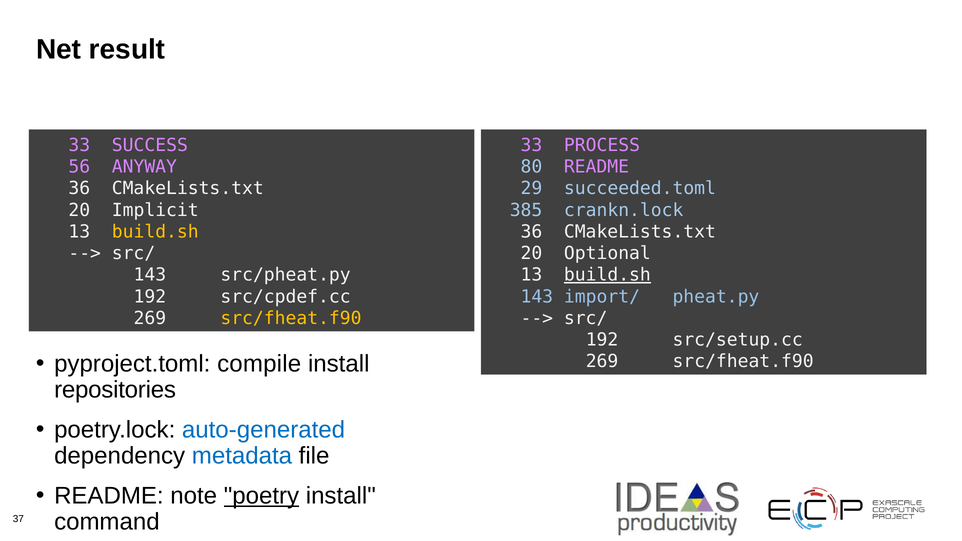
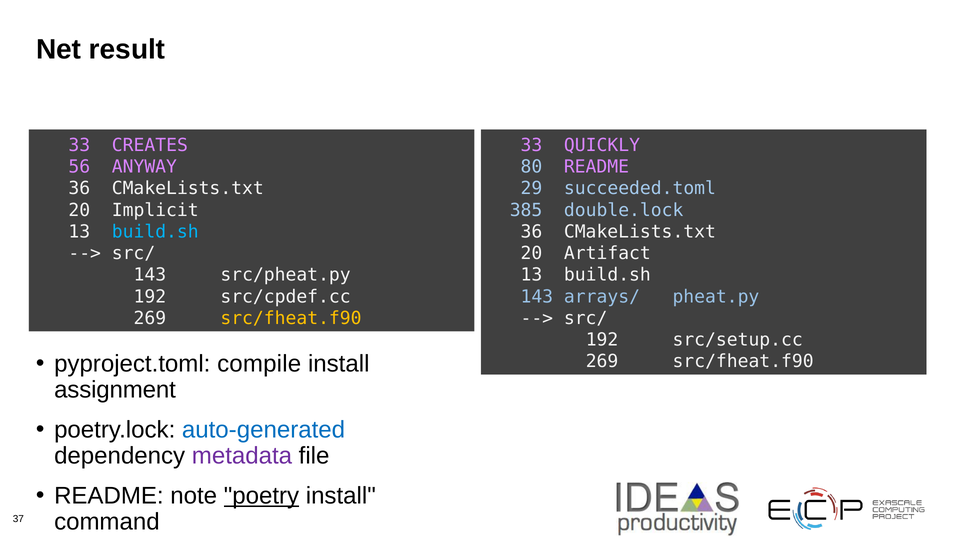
SUCCESS: SUCCESS -> CREATES
PROCESS: PROCESS -> QUICKLY
crankn.lock: crankn.lock -> double.lock
build.sh at (155, 232) colour: yellow -> light blue
Optional: Optional -> Artifact
build.sh at (607, 275) underline: present -> none
import/: import/ -> arrays/
repositories: repositories -> assignment
metadata colour: blue -> purple
